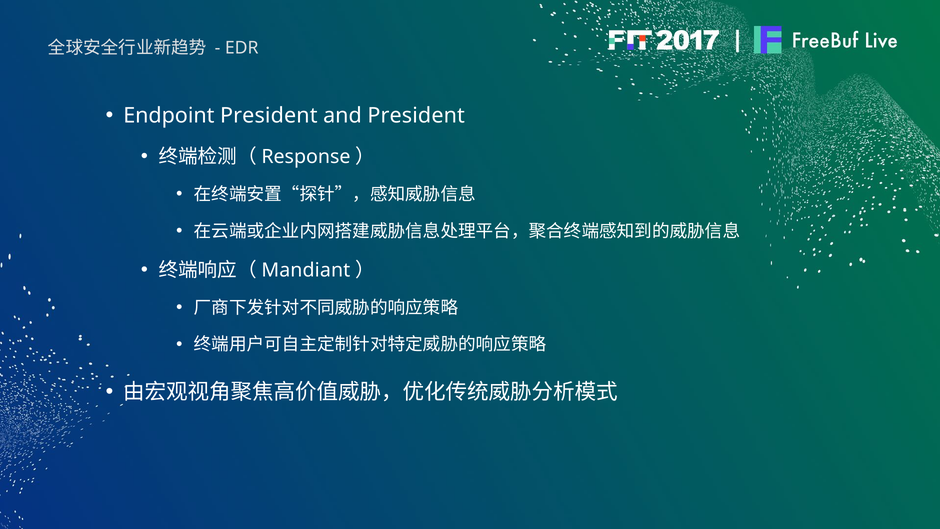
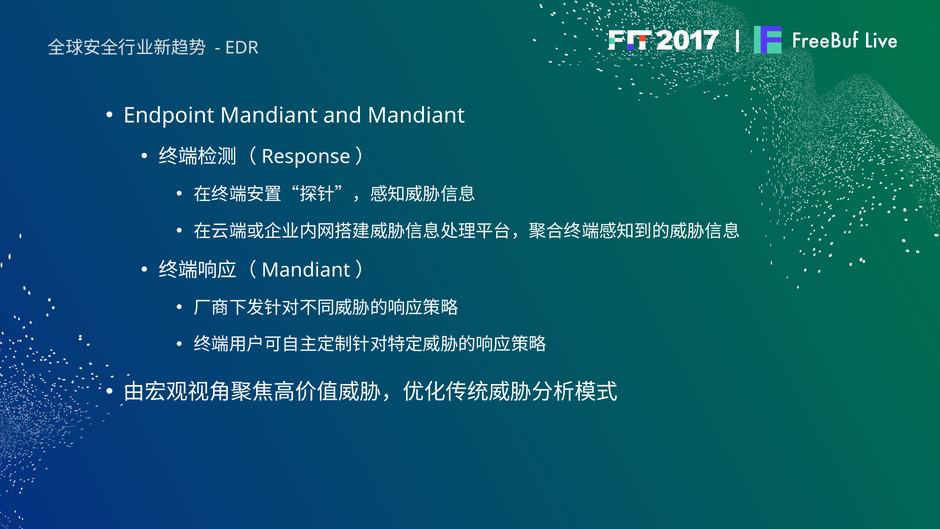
Endpoint President: President -> Mandiant
and President: President -> Mandiant
